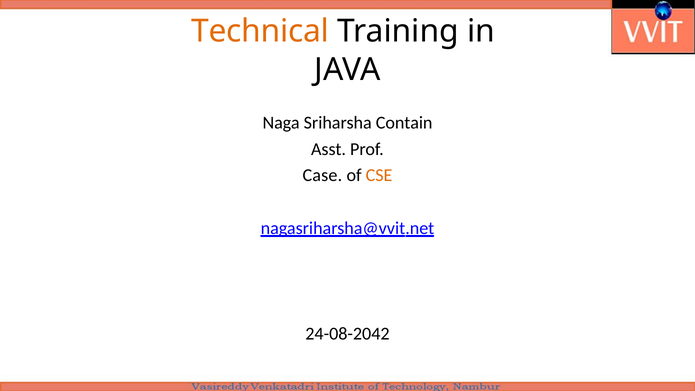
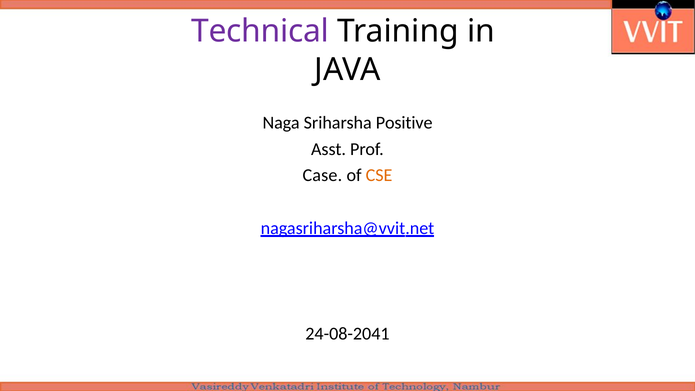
Technical colour: orange -> purple
Contain: Contain -> Positive
24-08-2042: 24-08-2042 -> 24-08-2041
